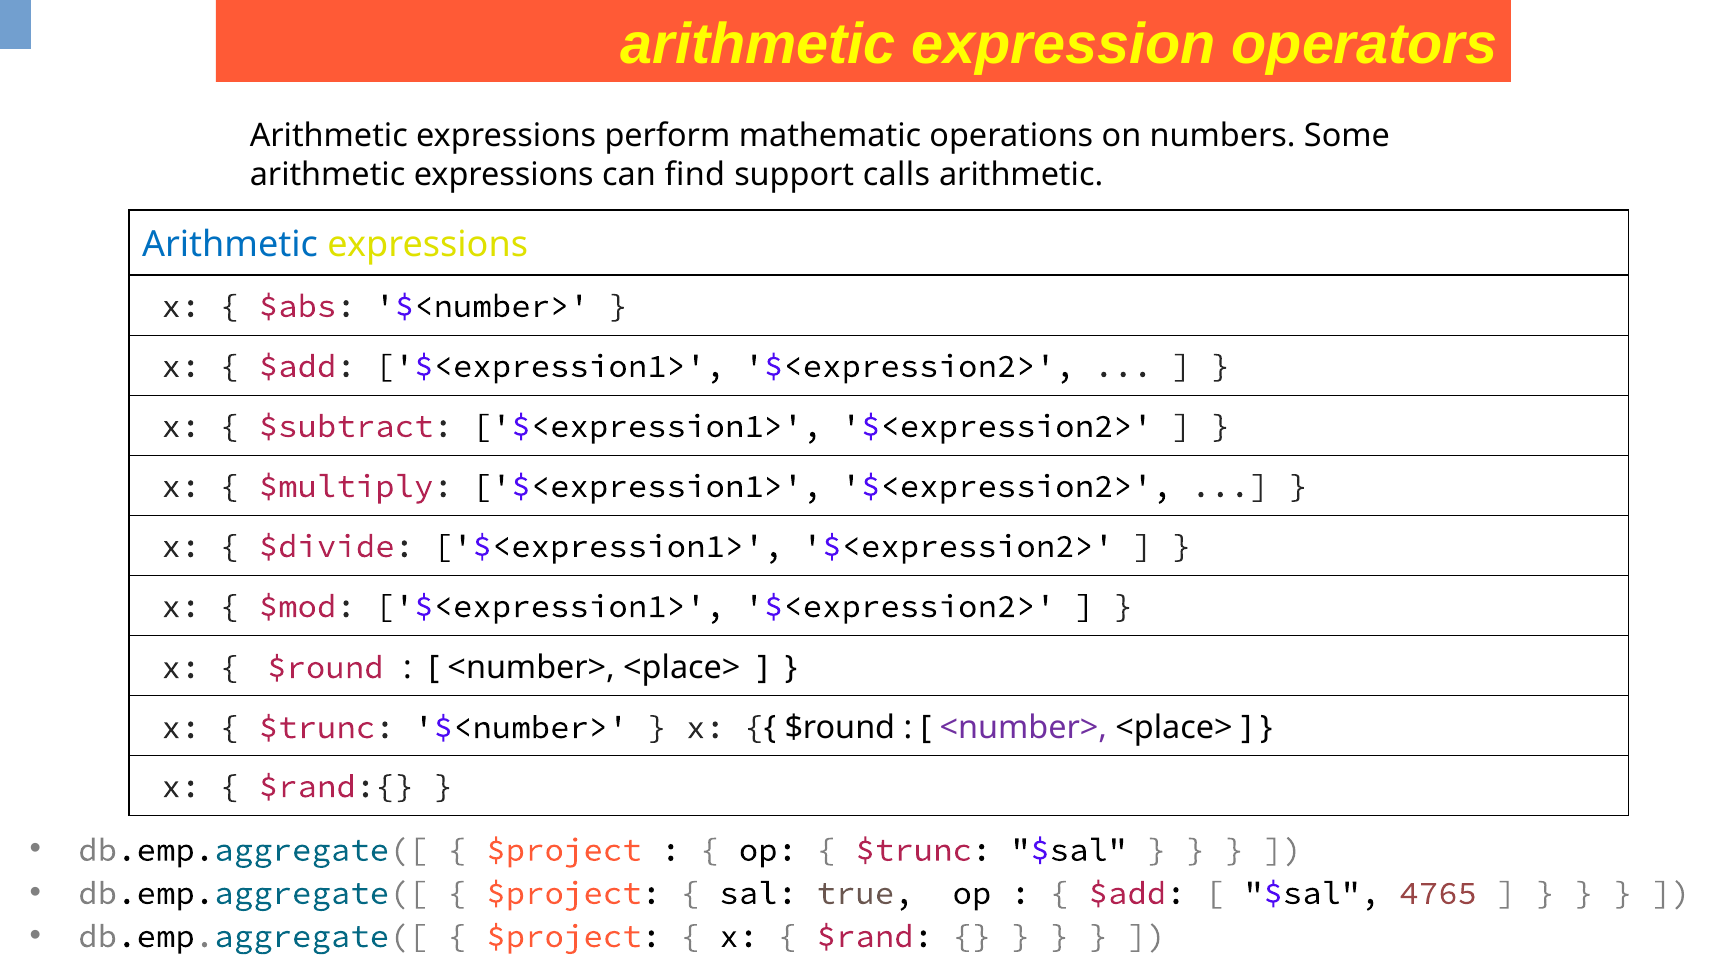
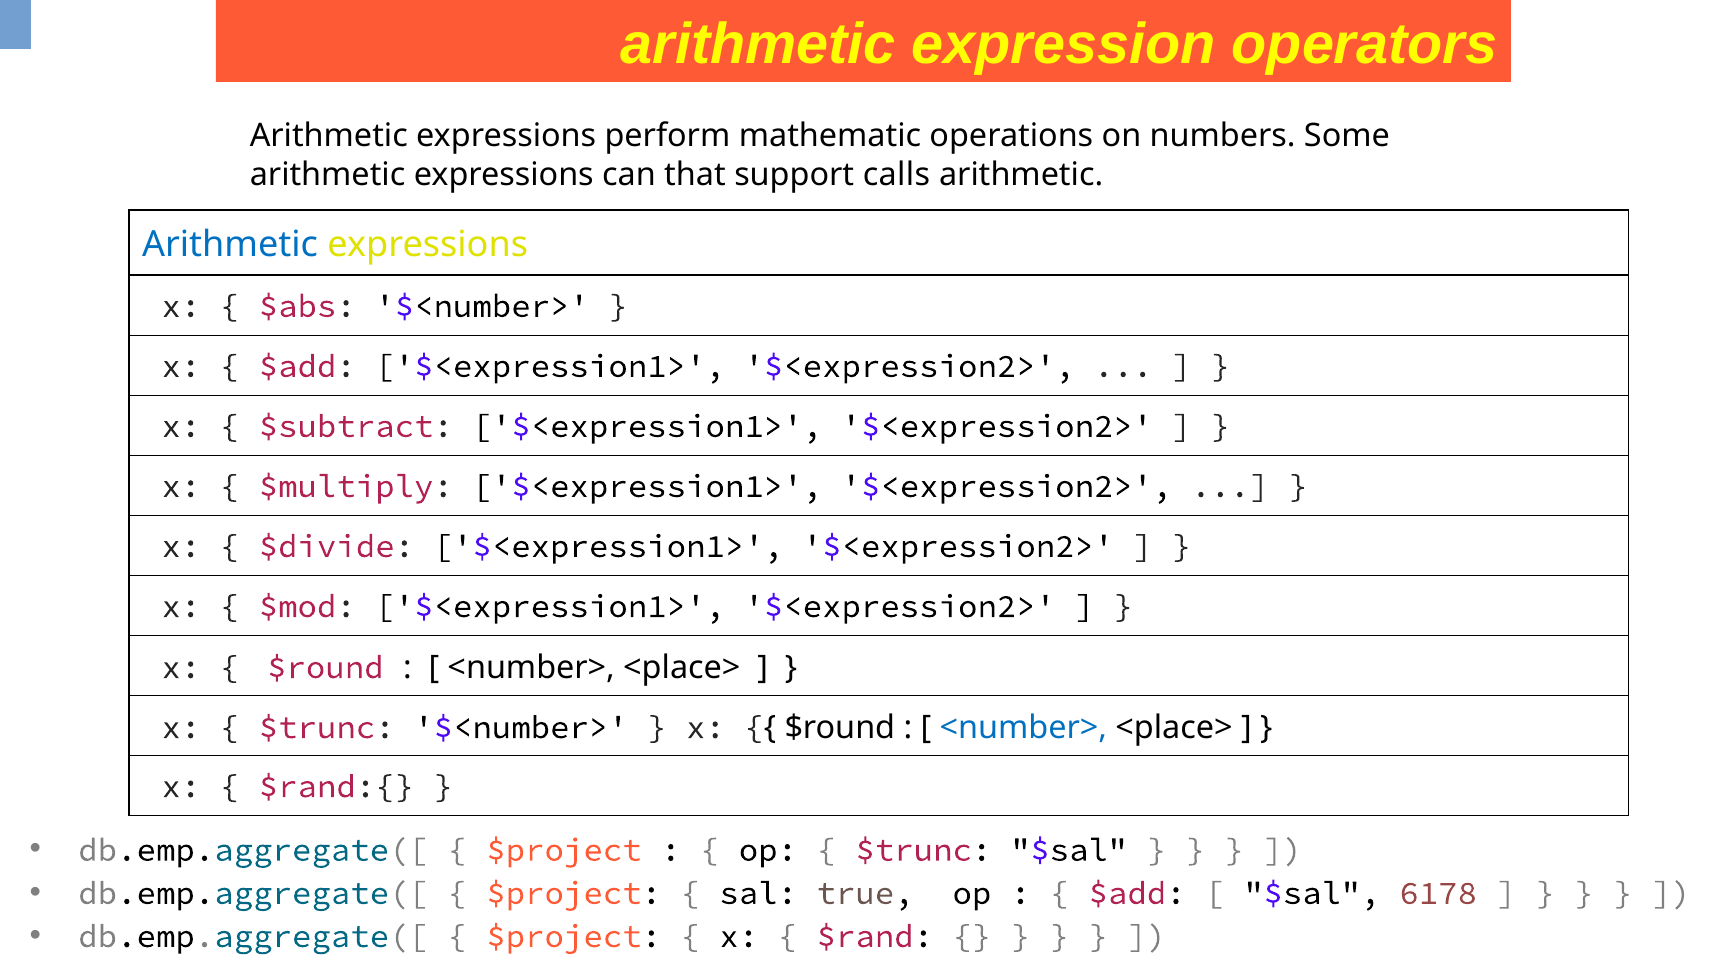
find: find -> that
<number> at (1023, 728) colour: purple -> blue
4765: 4765 -> 6178
